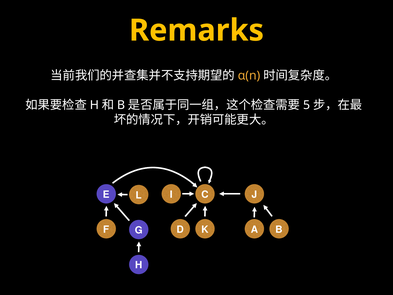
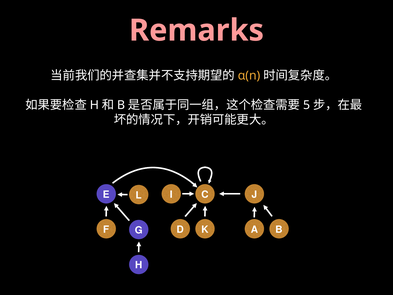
Remarks colour: yellow -> pink
